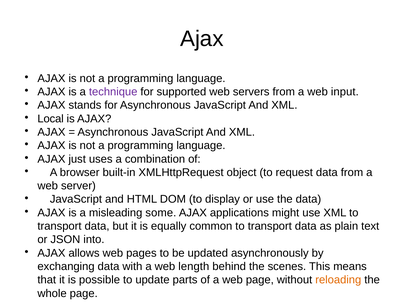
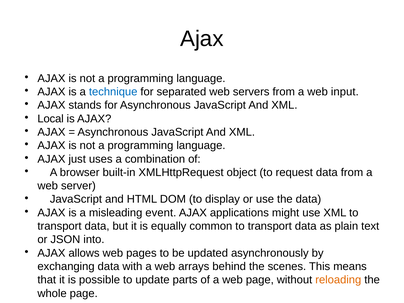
technique colour: purple -> blue
supported: supported -> separated
some: some -> event
length: length -> arrays
